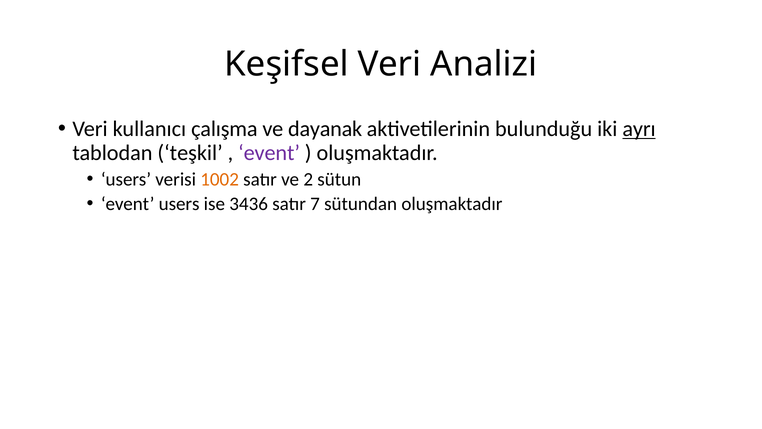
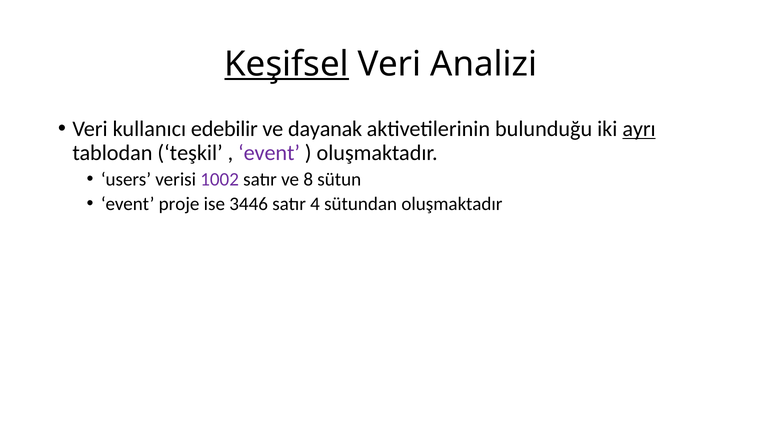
Keşifsel underline: none -> present
çalışma: çalışma -> edebilir
1002 colour: orange -> purple
2: 2 -> 8
event users: users -> proje
3436: 3436 -> 3446
7: 7 -> 4
